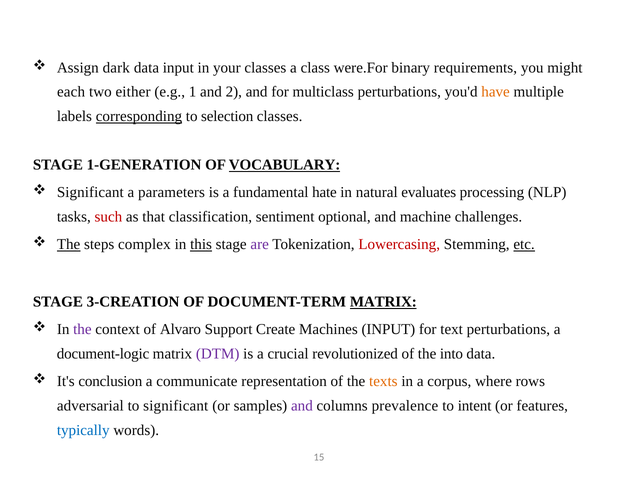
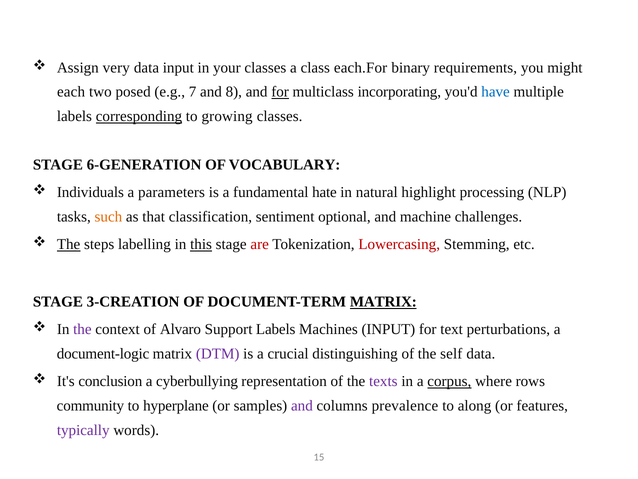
dark: dark -> very
were.For: were.For -> each.For
either: either -> posed
1: 1 -> 7
2: 2 -> 8
for at (280, 92) underline: none -> present
multiclass perturbations: perturbations -> incorporating
have colour: orange -> blue
selection: selection -> growing
1-GENERATION: 1-GENERATION -> 6-GENERATION
VOCABULARY underline: present -> none
Significant at (90, 192): Significant -> Individuals
evaluates: evaluates -> highlight
such colour: red -> orange
complex: complex -> labelling
are colour: purple -> red
etc underline: present -> none
Support Create: Create -> Labels
revolutionized: revolutionized -> distinguishing
into: into -> self
communicate: communicate -> cyberbullying
texts colour: orange -> purple
corpus underline: none -> present
adversarial: adversarial -> community
to significant: significant -> hyperplane
intent: intent -> along
typically colour: blue -> purple
